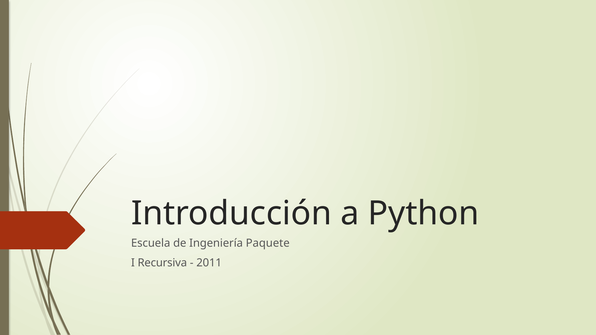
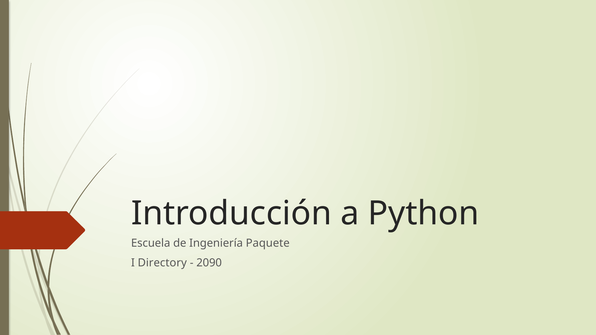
Recursiva: Recursiva -> Directory
2011: 2011 -> 2090
